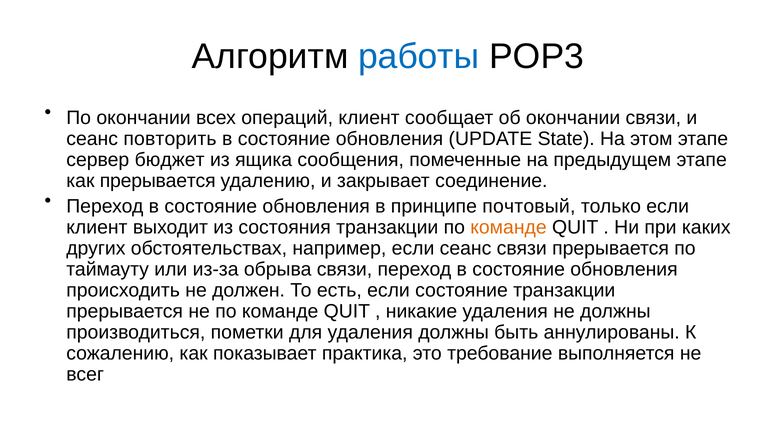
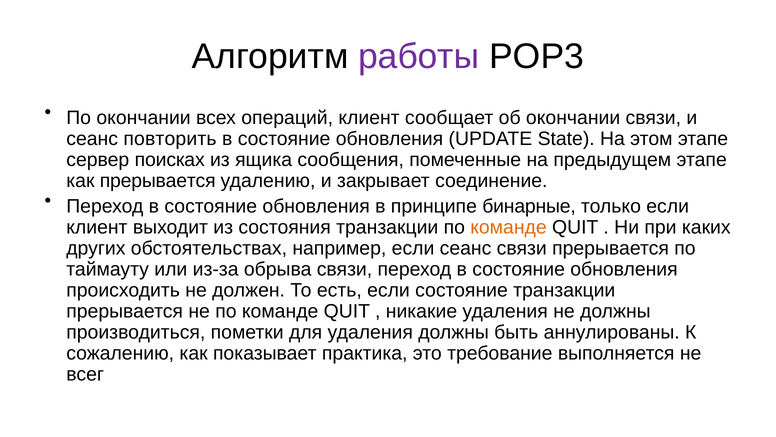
работы colour: blue -> purple
бюджет: бюджет -> поисках
почтовый: почтовый -> бинарные
